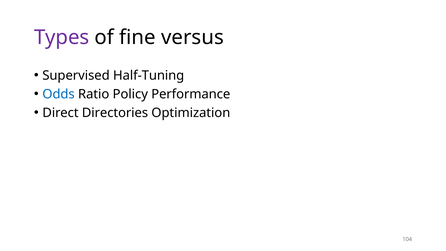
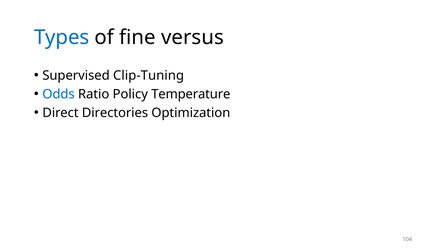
Types colour: purple -> blue
Half-Tuning: Half-Tuning -> Clip-Tuning
Performance: Performance -> Temperature
